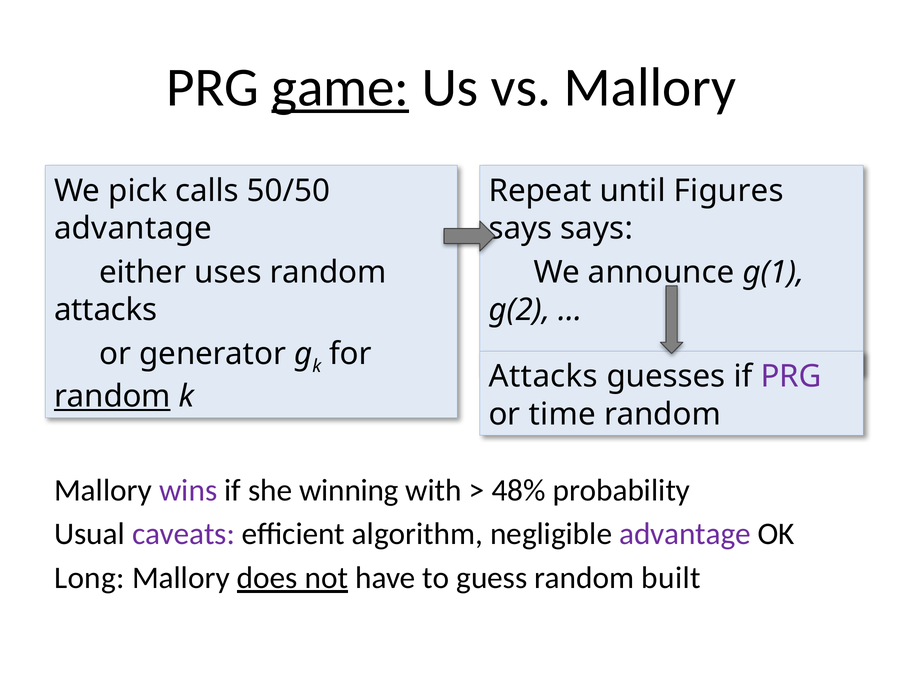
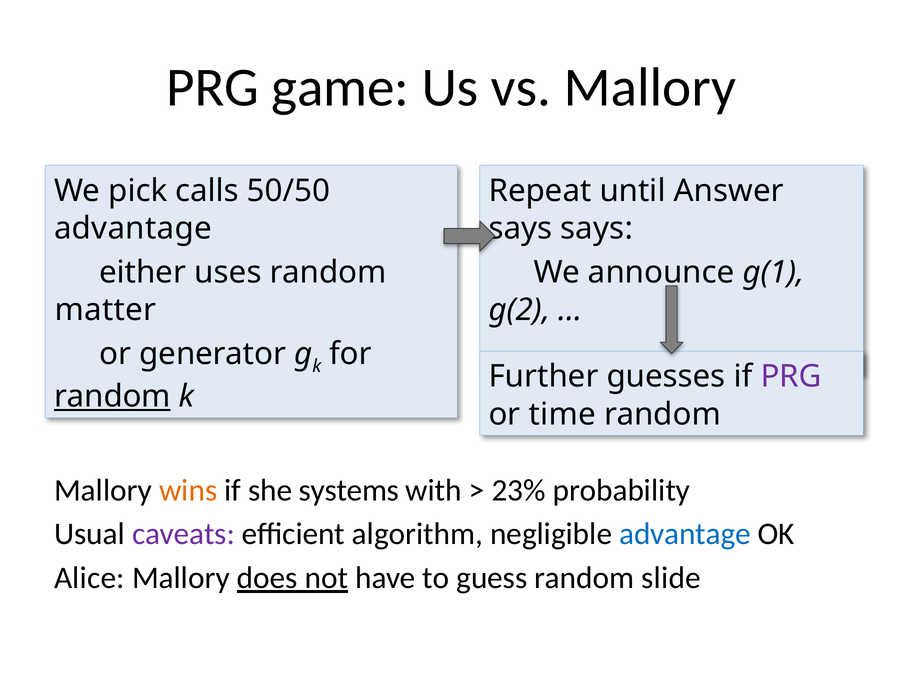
game underline: present -> none
Figures: Figures -> Answer
attacks at (106, 310): attacks -> matter
Attacks at (543, 377): Attacks -> Further
wins colour: purple -> orange
winning: winning -> systems
48%: 48% -> 23%
advantage at (685, 534) colour: purple -> blue
Long: Long -> Alice
built: built -> slide
